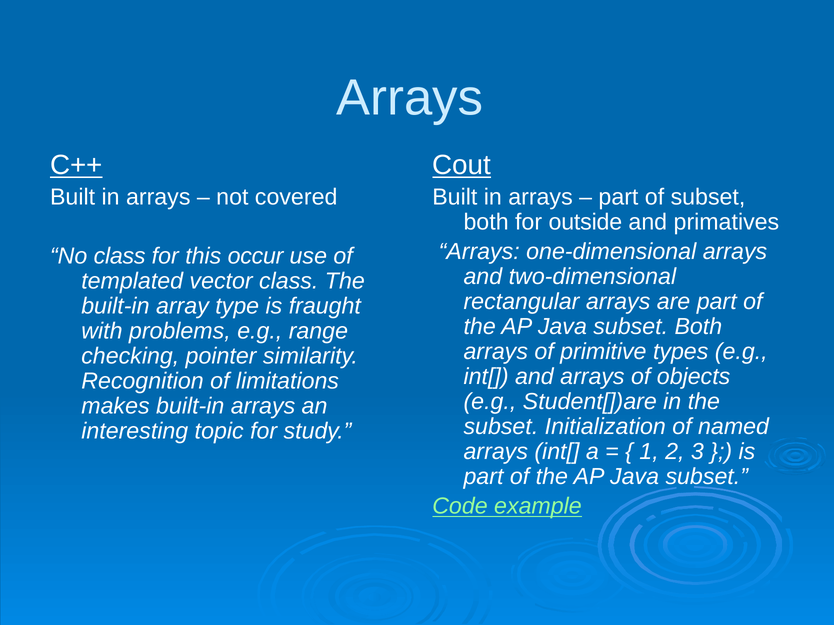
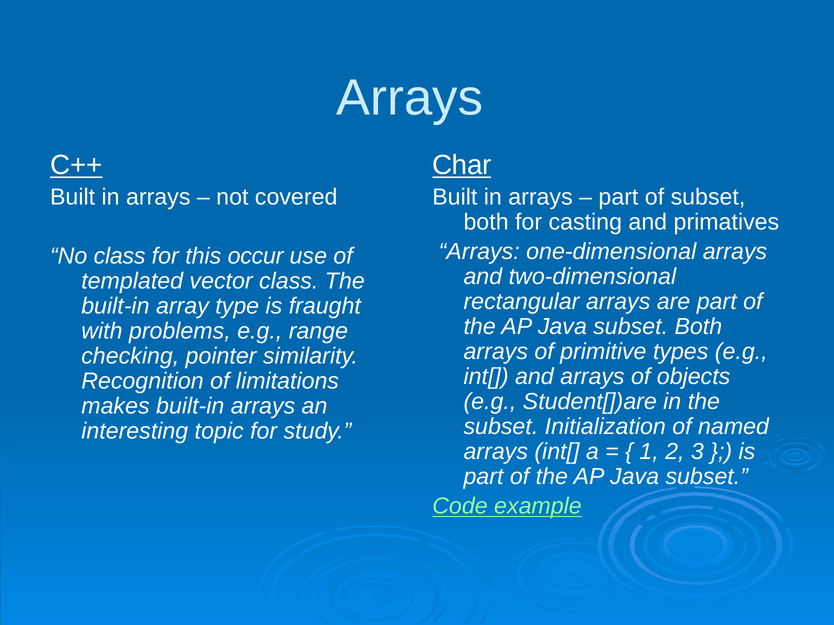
Cout: Cout -> Char
outside: outside -> casting
